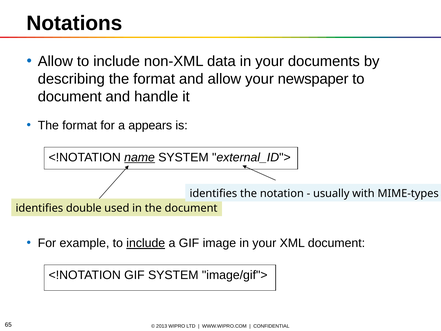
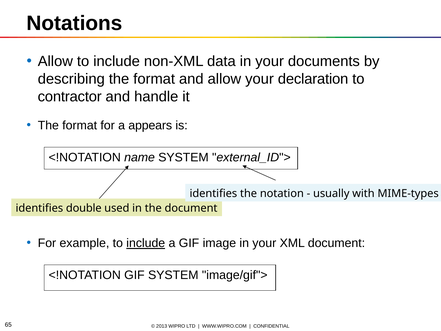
newspaper: newspaper -> declaration
document at (70, 97): document -> contractor
name underline: present -> none
